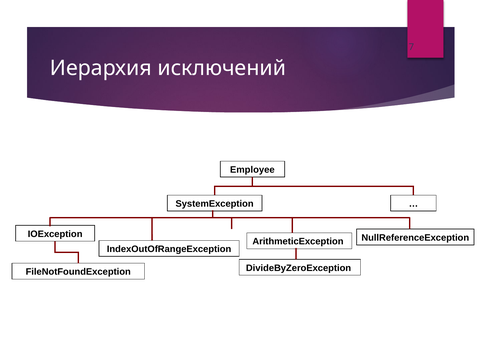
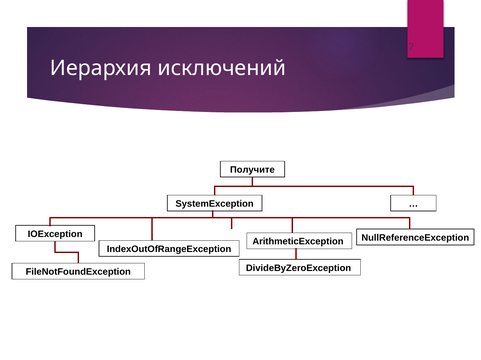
Employee: Employee -> Получите
